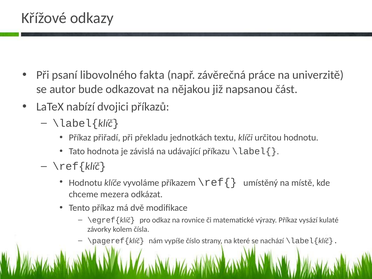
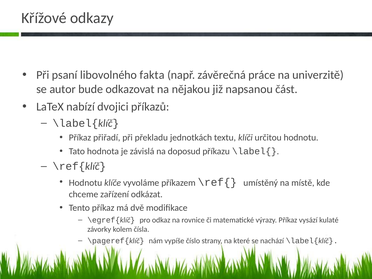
udávající: udávající -> doposud
mezera: mezera -> zařízení
